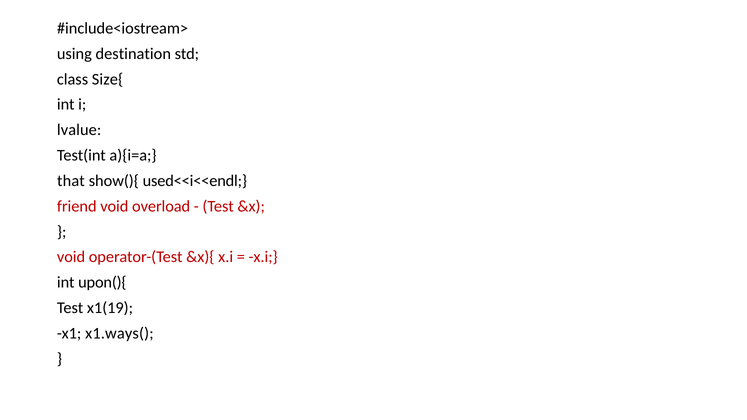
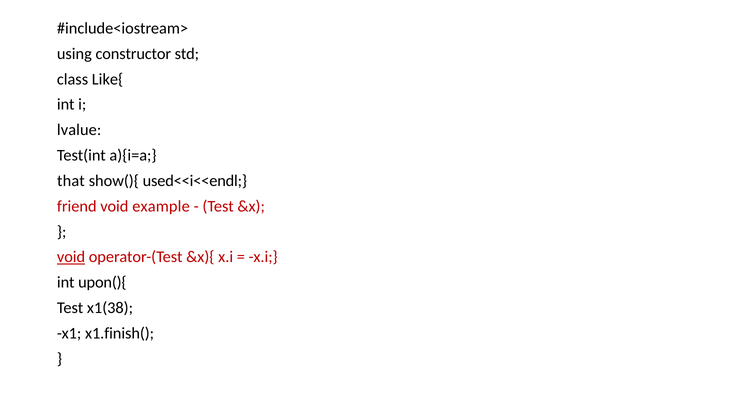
destination: destination -> constructor
Size{: Size{ -> Like{
overload: overload -> example
void at (71, 257) underline: none -> present
x1(19: x1(19 -> x1(38
x1.ways(: x1.ways( -> x1.finish(
